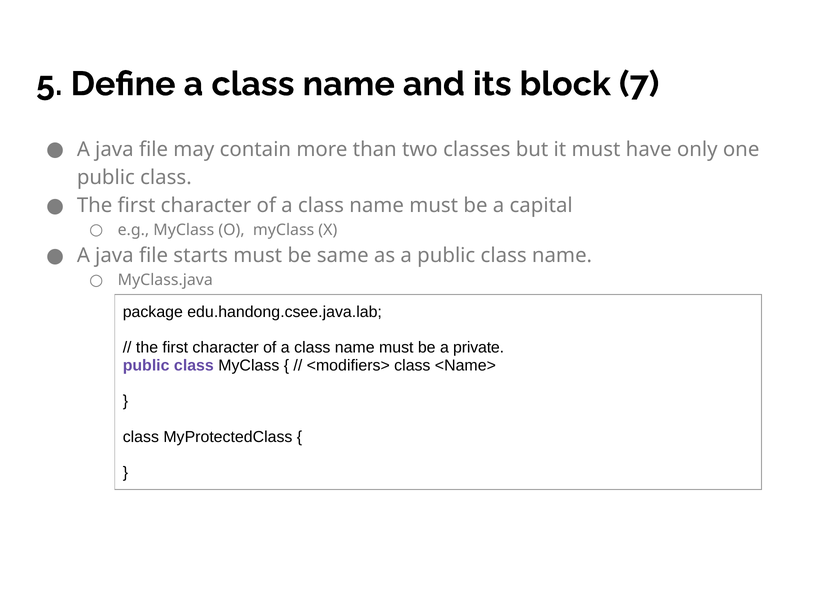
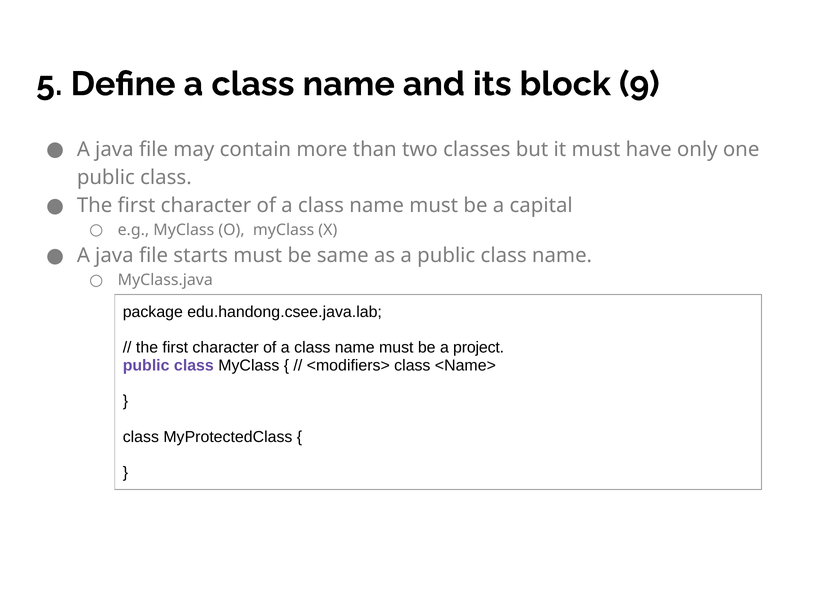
7: 7 -> 9
private: private -> project
